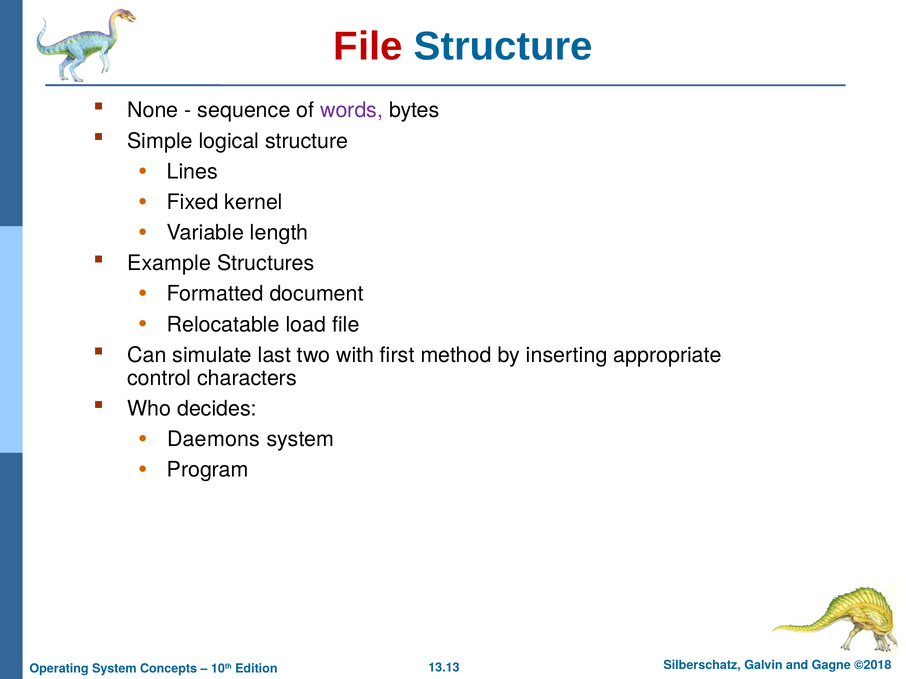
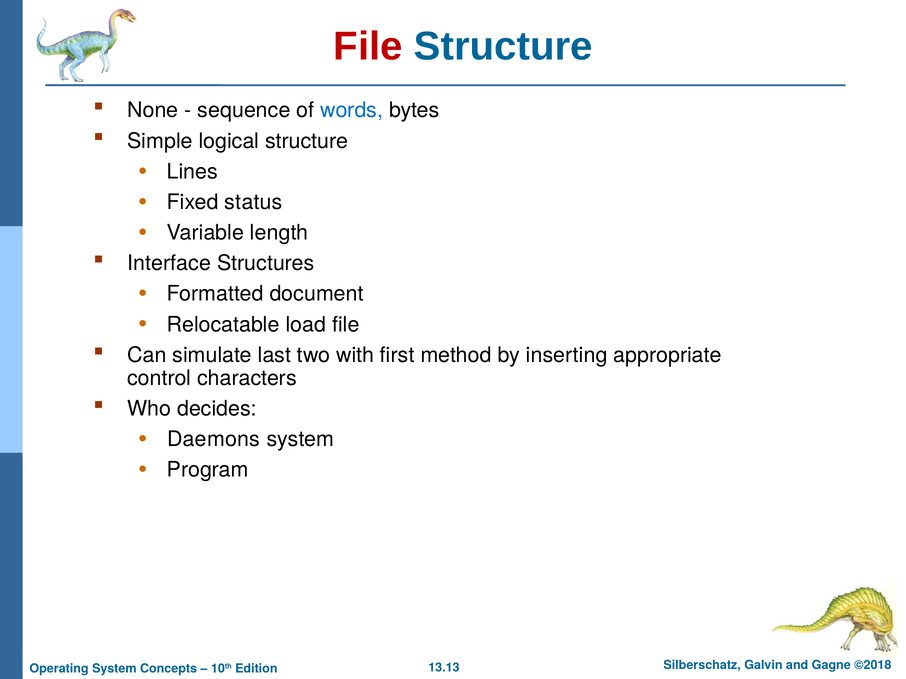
words colour: purple -> blue
kernel: kernel -> status
Example: Example -> Interface
